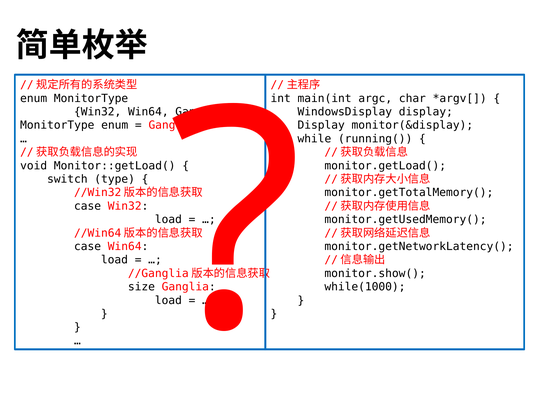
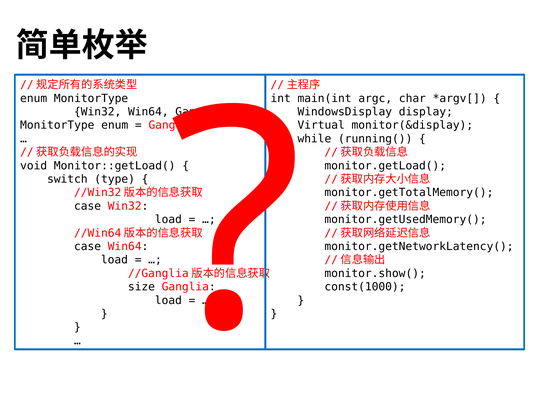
Display at (321, 125): Display -> Virtual
while(1000: while(1000 -> const(1000
